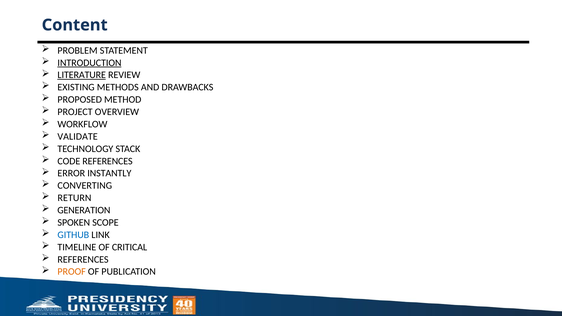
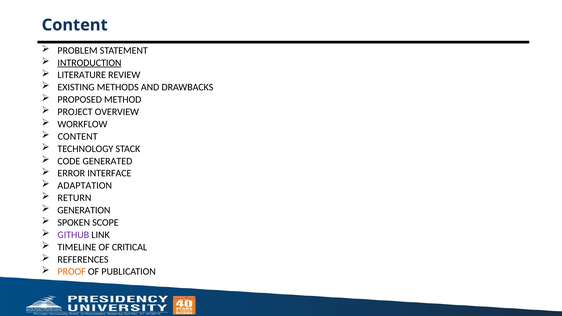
LITERATURE underline: present -> none
VALIDATE at (78, 137): VALIDATE -> CONTENT
CODE REFERENCES: REFERENCES -> GENERATED
INSTANTLY: INSTANTLY -> INTERFACE
CONVERTING: CONVERTING -> ADAPTATION
GITHUB colour: blue -> purple
